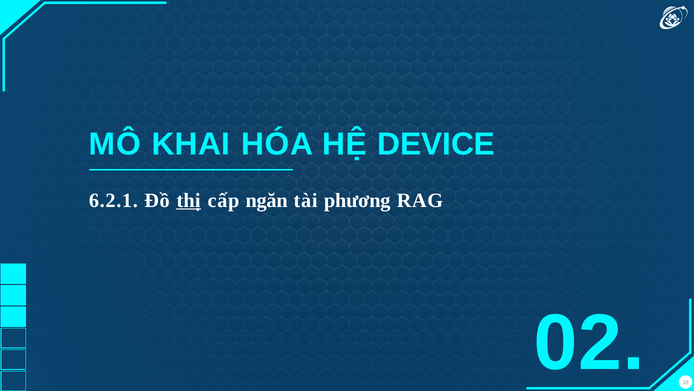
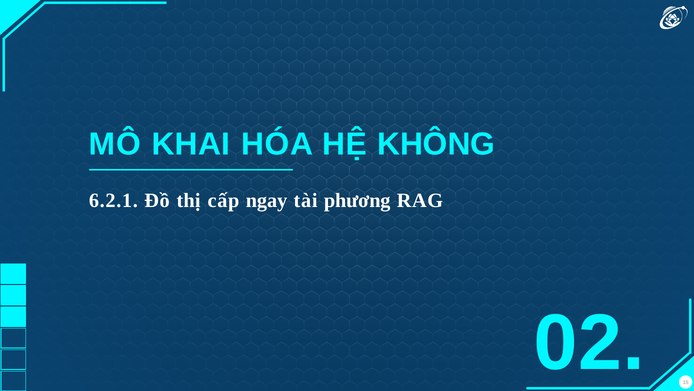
DEVICE: DEVICE -> KHÔNG
thị underline: present -> none
ngăn: ngăn -> ngay
